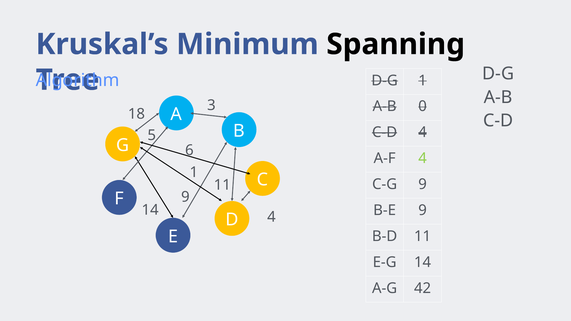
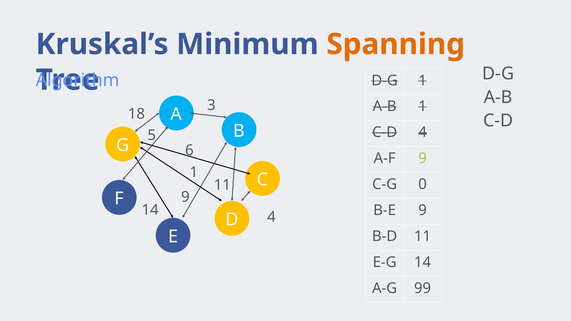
Spanning colour: black -> orange
A-B 0: 0 -> 1
A-F 4: 4 -> 9
C-G 9: 9 -> 0
42: 42 -> 99
